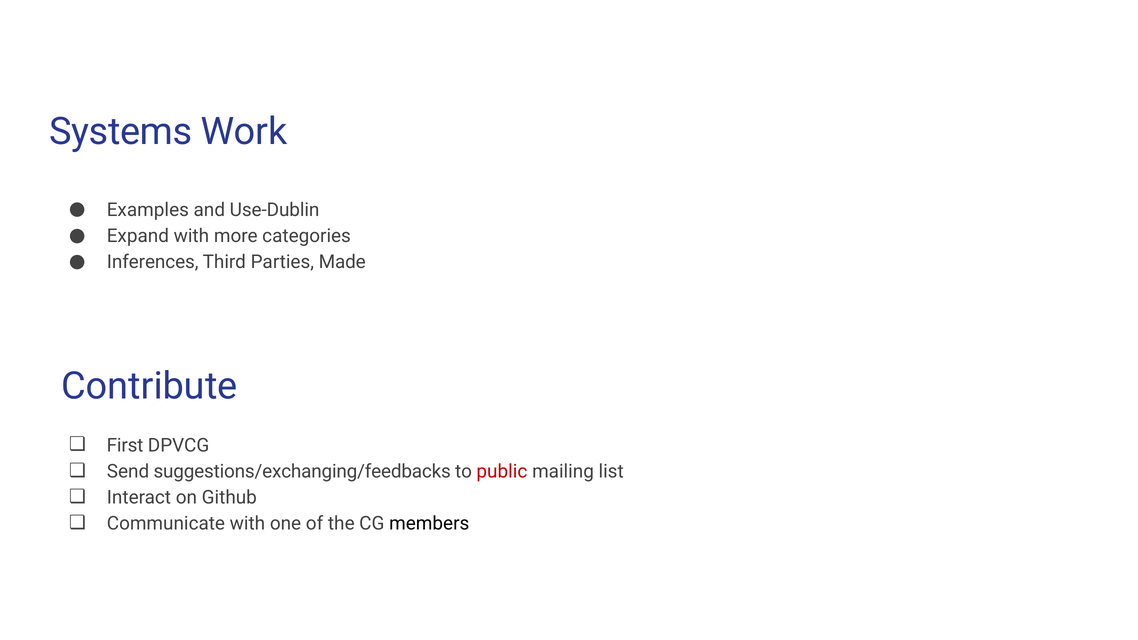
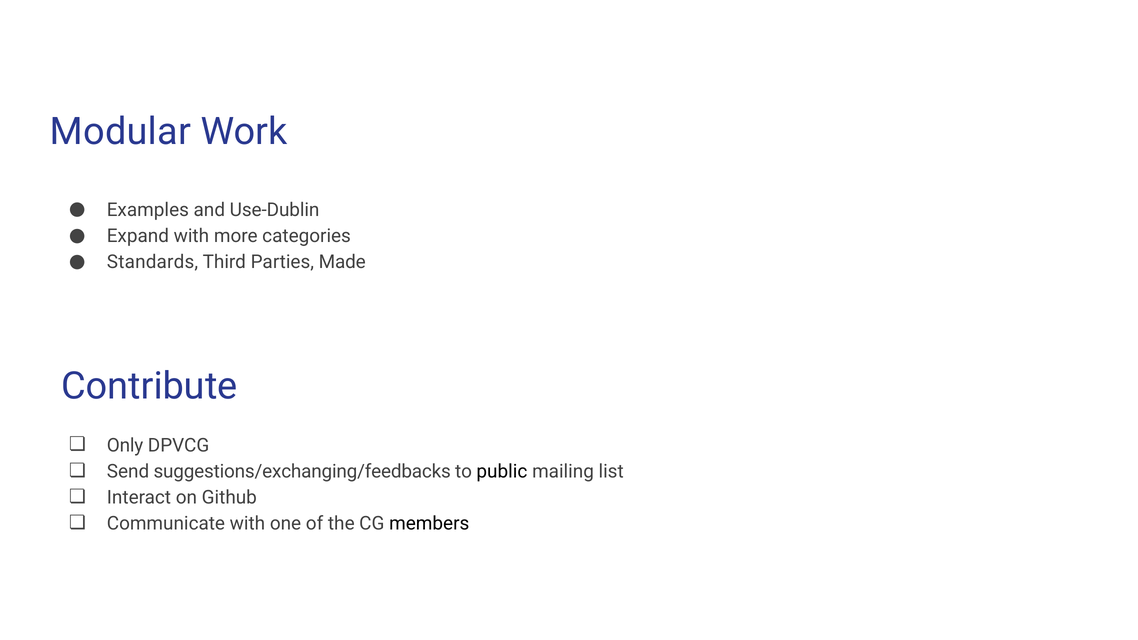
Systems: Systems -> Modular
Inferences: Inferences -> Standards
First: First -> Only
public colour: red -> black
